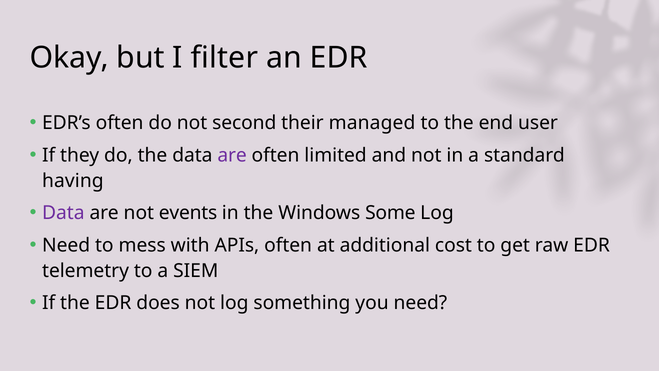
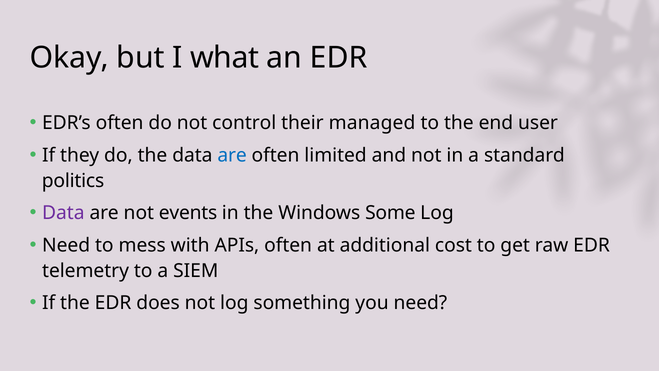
filter: filter -> what
second: second -> control
are at (232, 155) colour: purple -> blue
having: having -> politics
